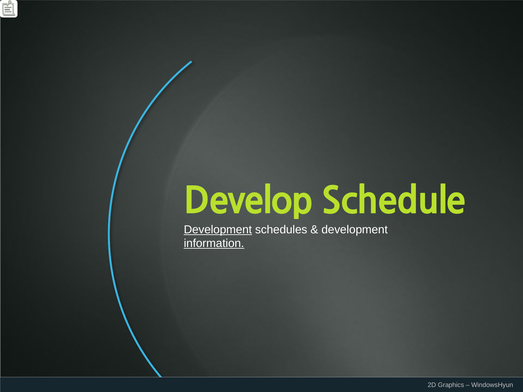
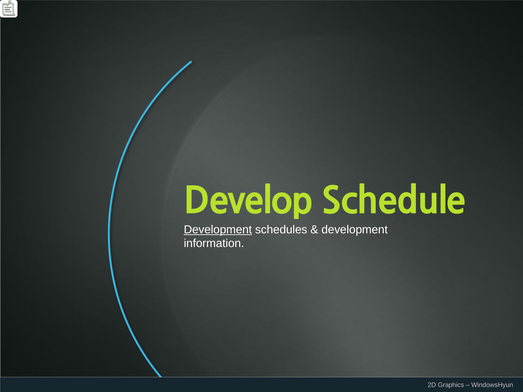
information underline: present -> none
